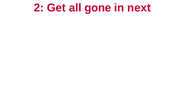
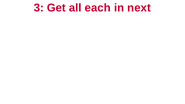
2: 2 -> 3
gone: gone -> each
